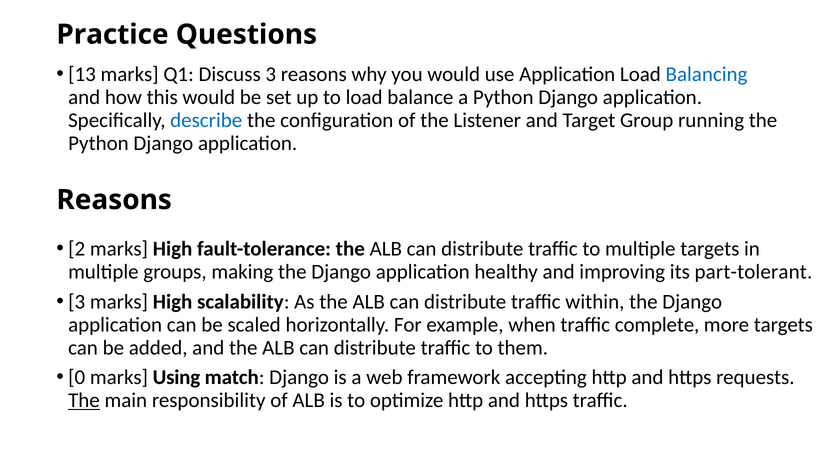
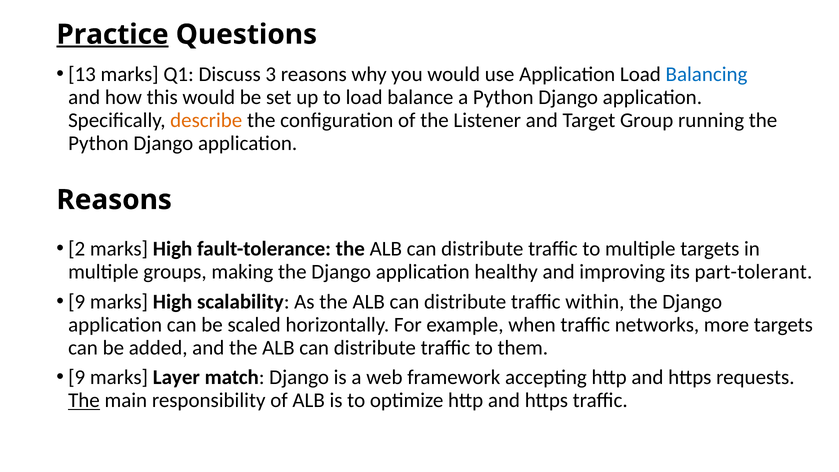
Practice underline: none -> present
describe colour: blue -> orange
3 at (77, 302): 3 -> 9
complete: complete -> networks
0 at (77, 377): 0 -> 9
Using: Using -> Layer
